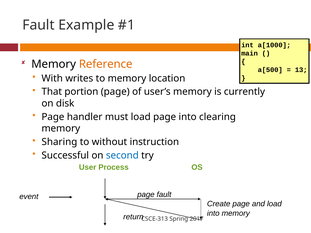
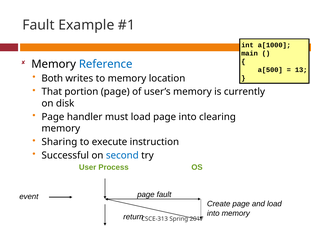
Reference colour: orange -> blue
With: With -> Both
without: without -> execute
